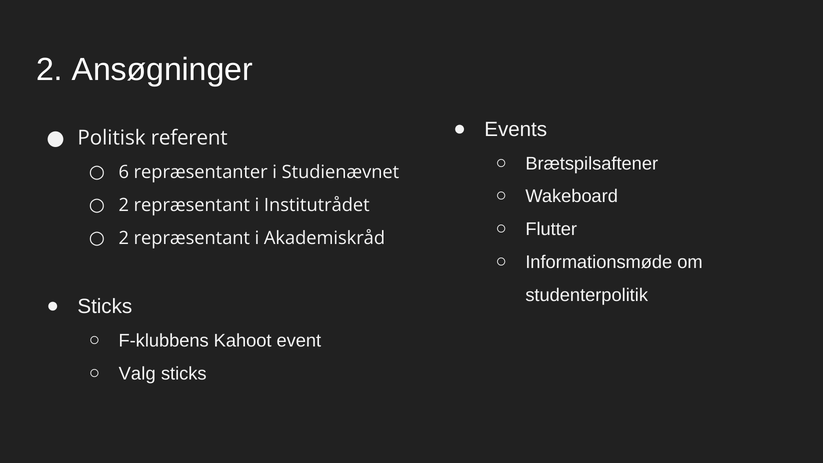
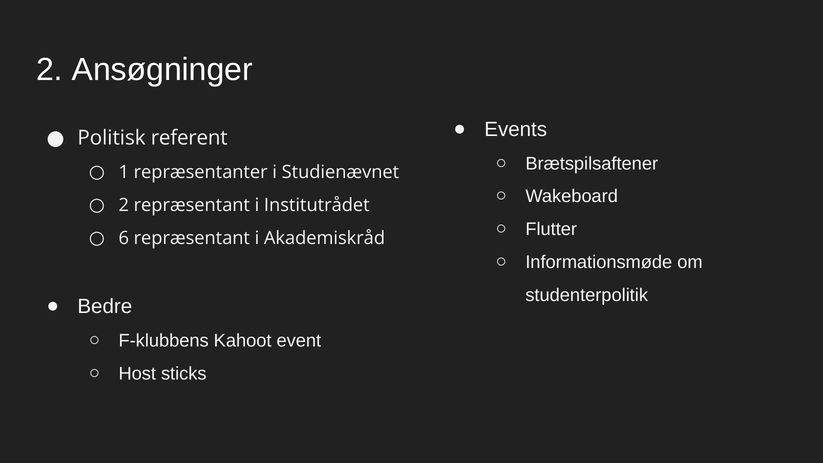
6: 6 -> 1
2 at (124, 238): 2 -> 6
Sticks at (105, 307): Sticks -> Bedre
Valg: Valg -> Host
